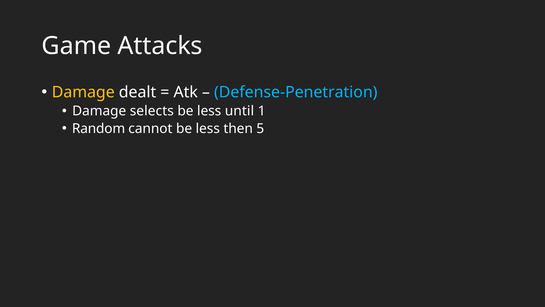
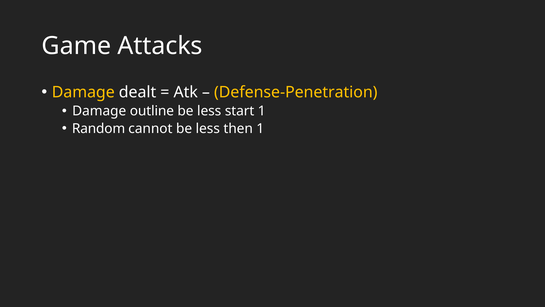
Defense-Penetration colour: light blue -> yellow
selects: selects -> outline
until: until -> start
then 5: 5 -> 1
